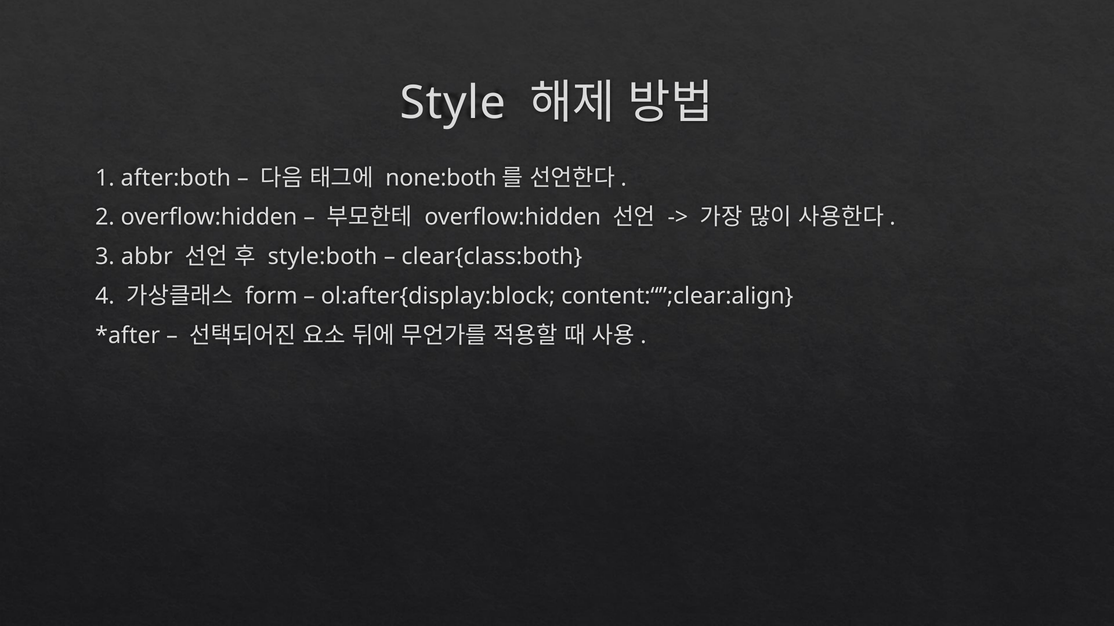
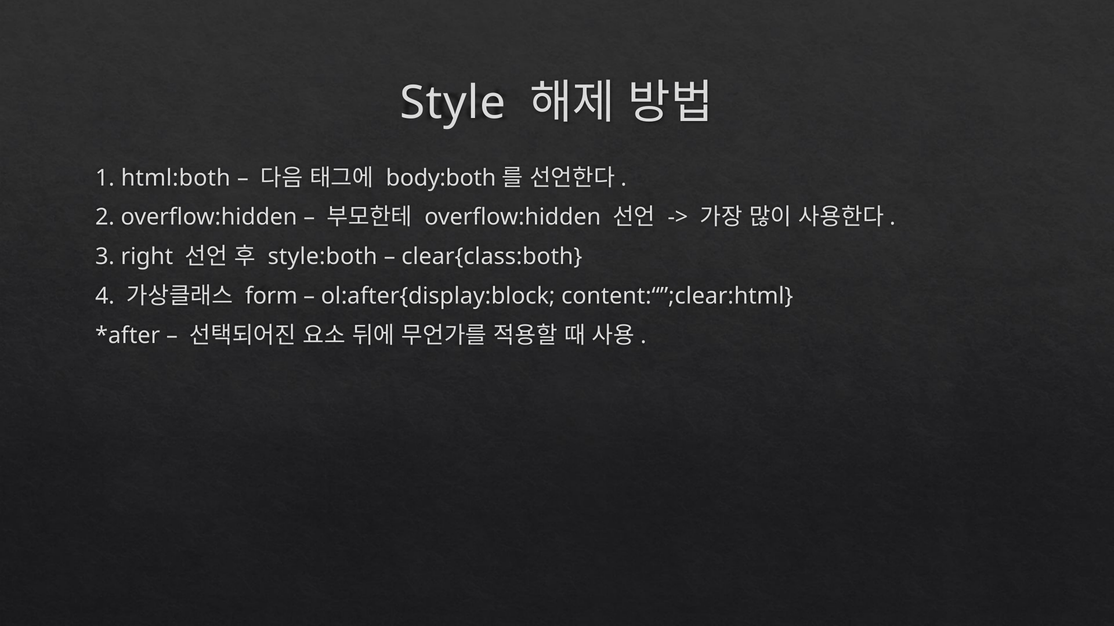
after:both: after:both -> html:both
none:both: none:both -> body:both
abbr: abbr -> right
content:“”;clear:align: content:“”;clear:align -> content:“”;clear:html
